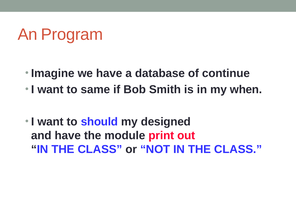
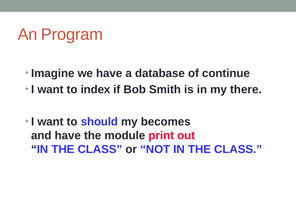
same: same -> index
when: when -> there
designed: designed -> becomes
